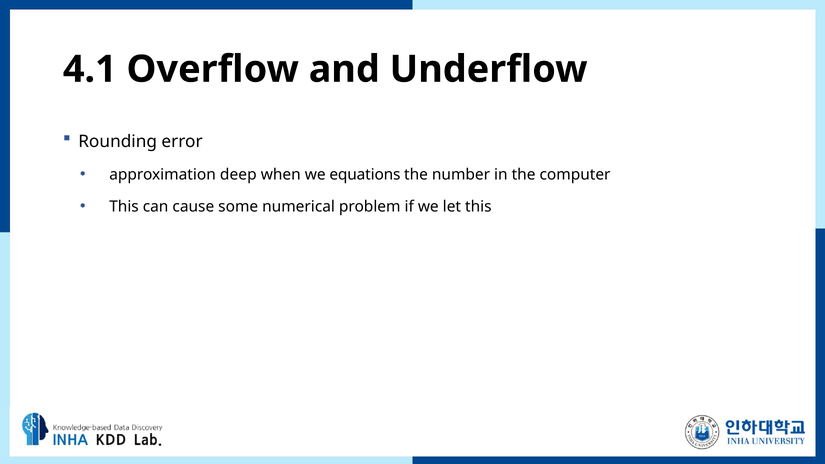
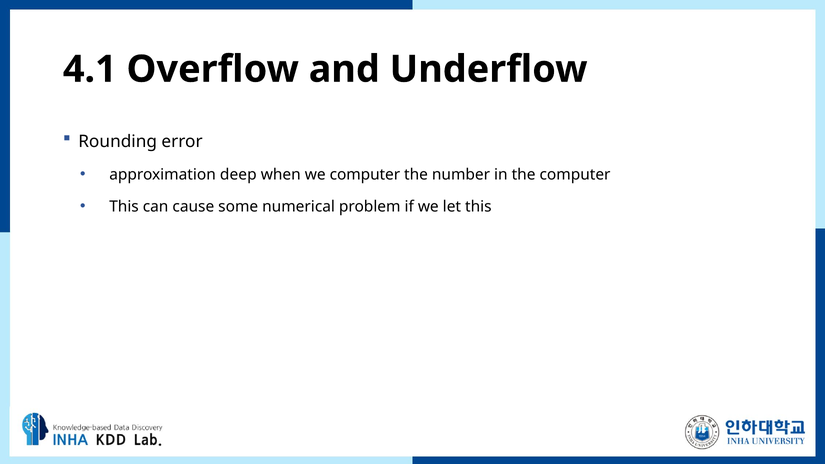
we equations: equations -> computer
